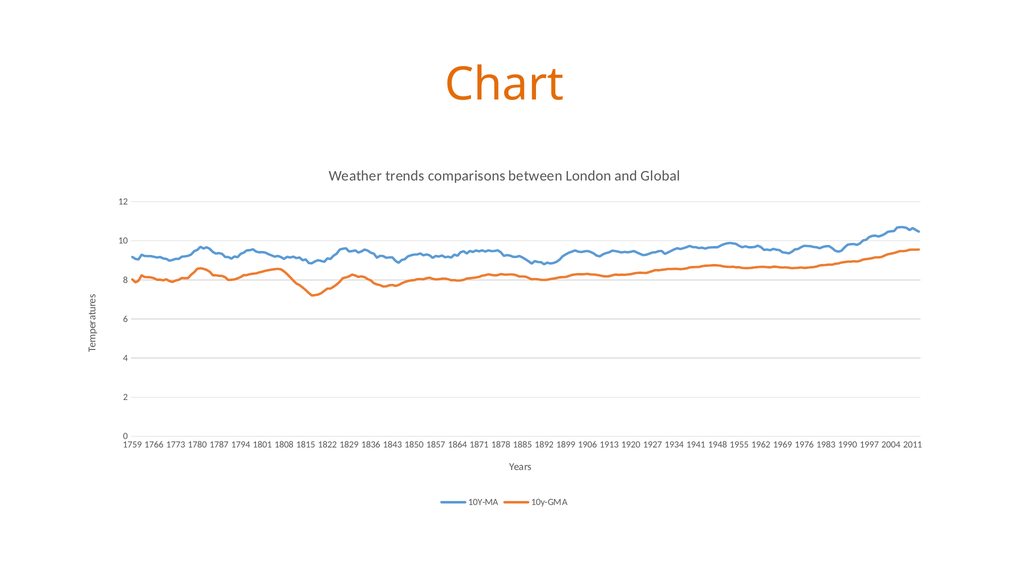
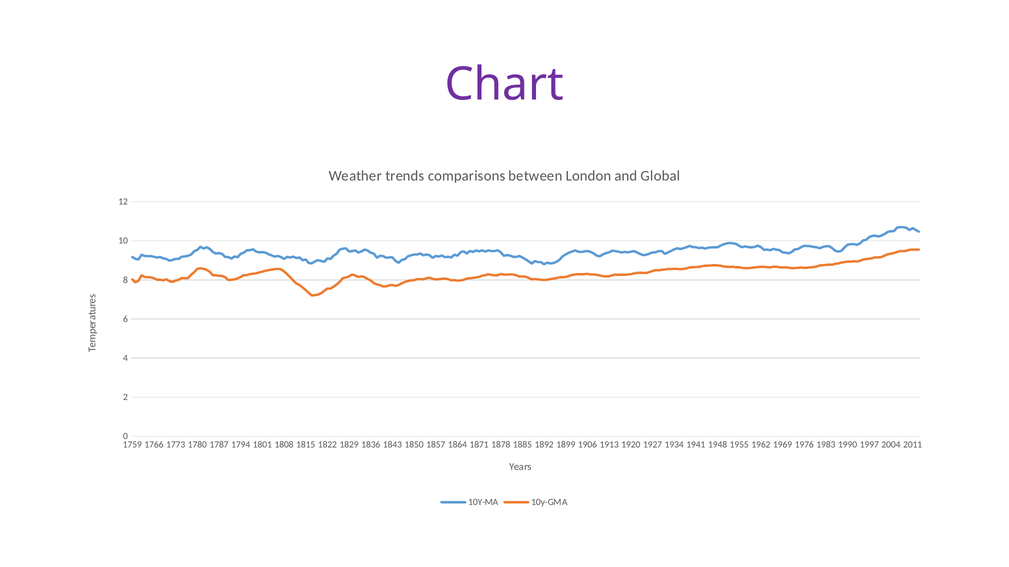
Chart colour: orange -> purple
